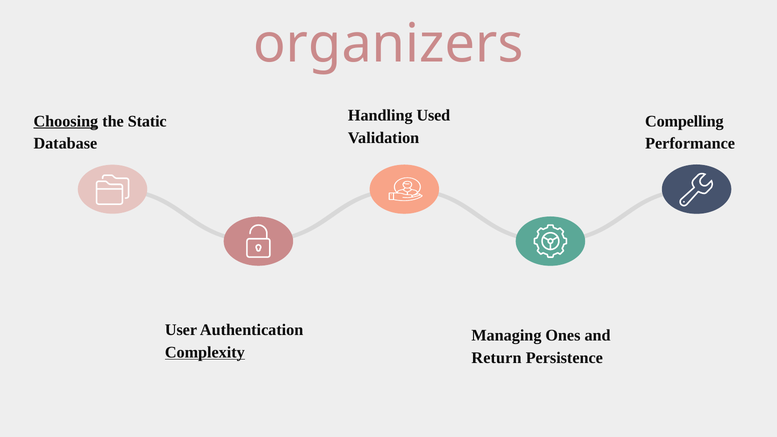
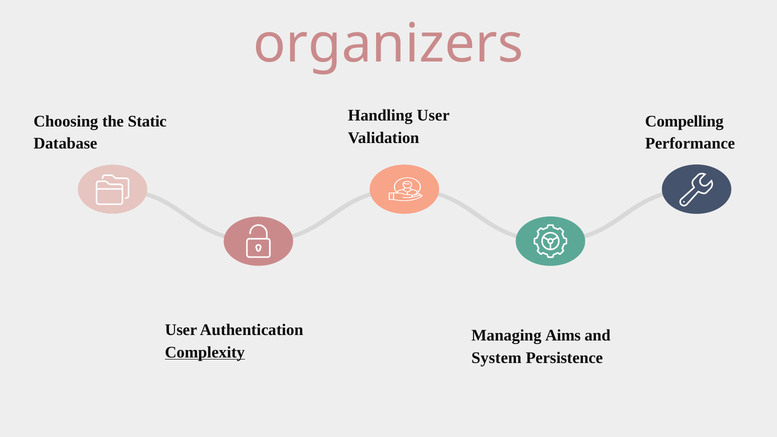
Handling Used: Used -> User
Choosing underline: present -> none
Ones: Ones -> Aims
Return: Return -> System
